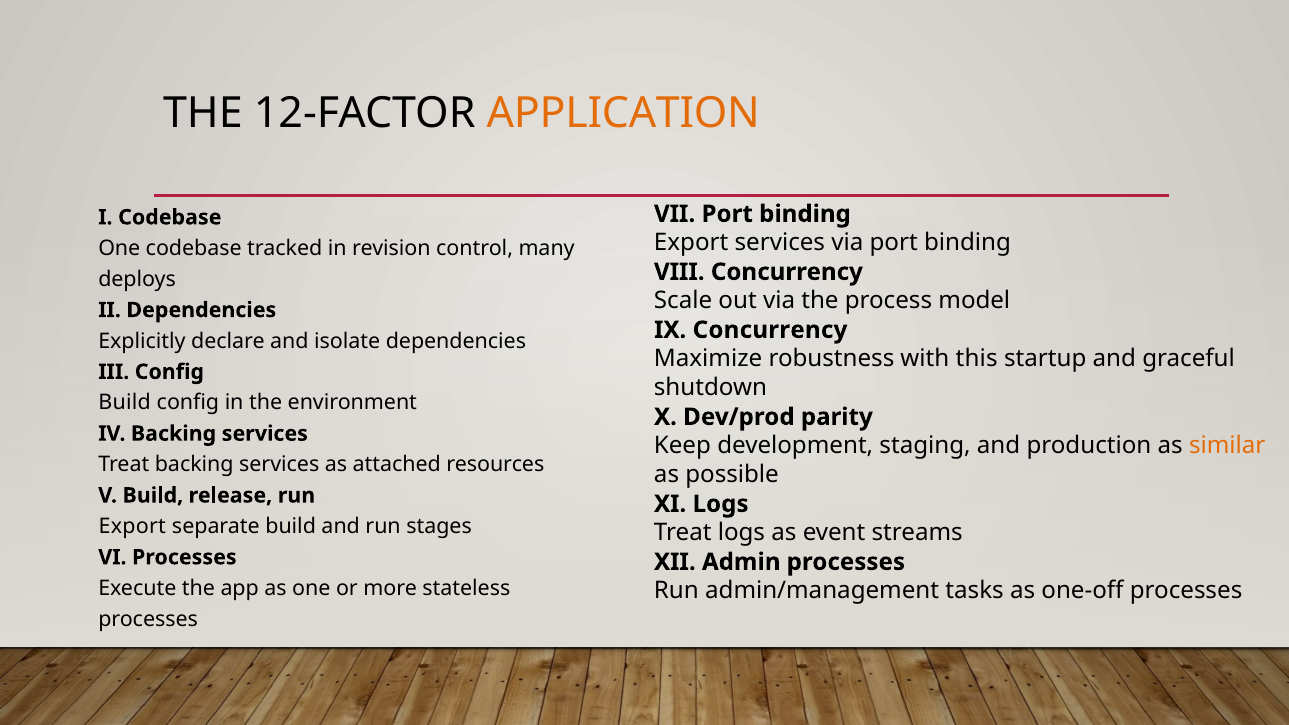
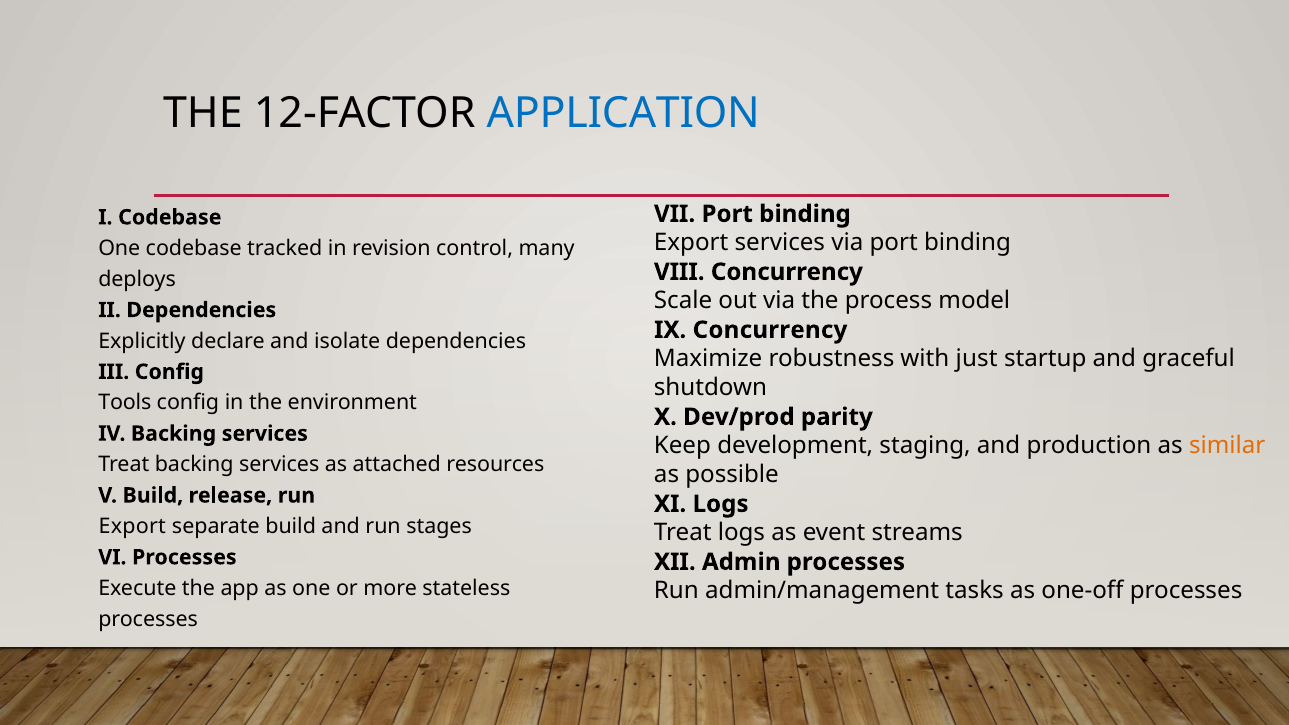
APPLICATION colour: orange -> blue
this: this -> just
Build at (125, 403): Build -> Tools
